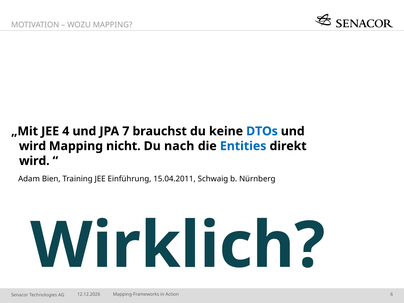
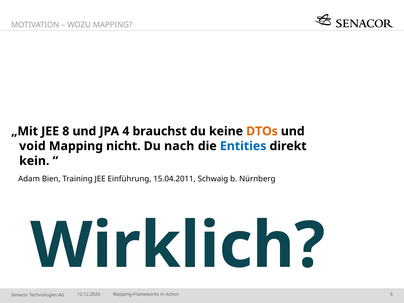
4: 4 -> 8
7: 7 -> 4
DTOs colour: blue -> orange
wird at (33, 146): wird -> void
wird at (34, 161): wird -> kein
